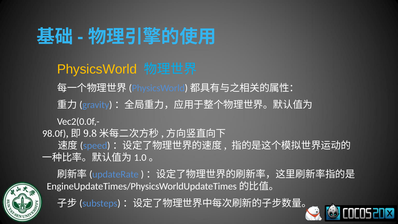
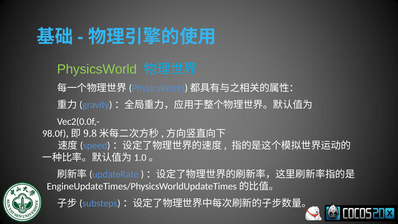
PhysicsWorld colour: yellow -> light green
